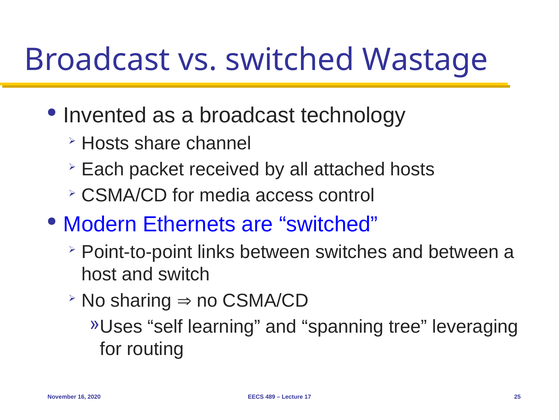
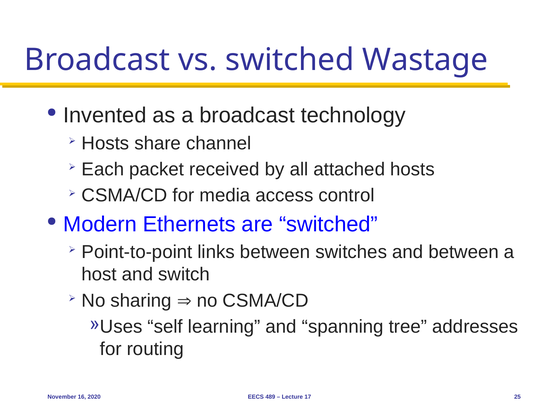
leveraging: leveraging -> addresses
